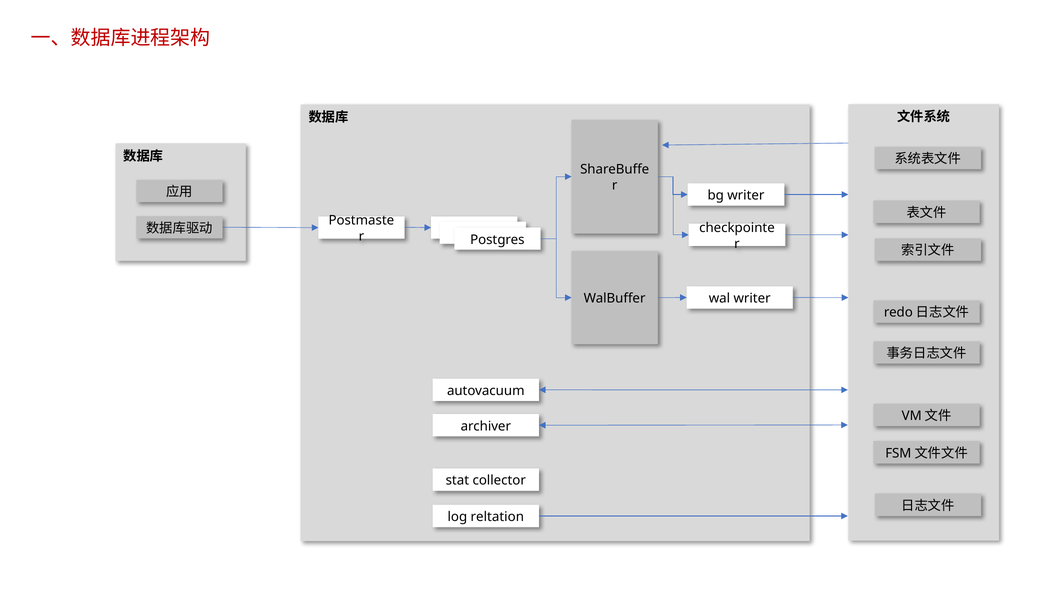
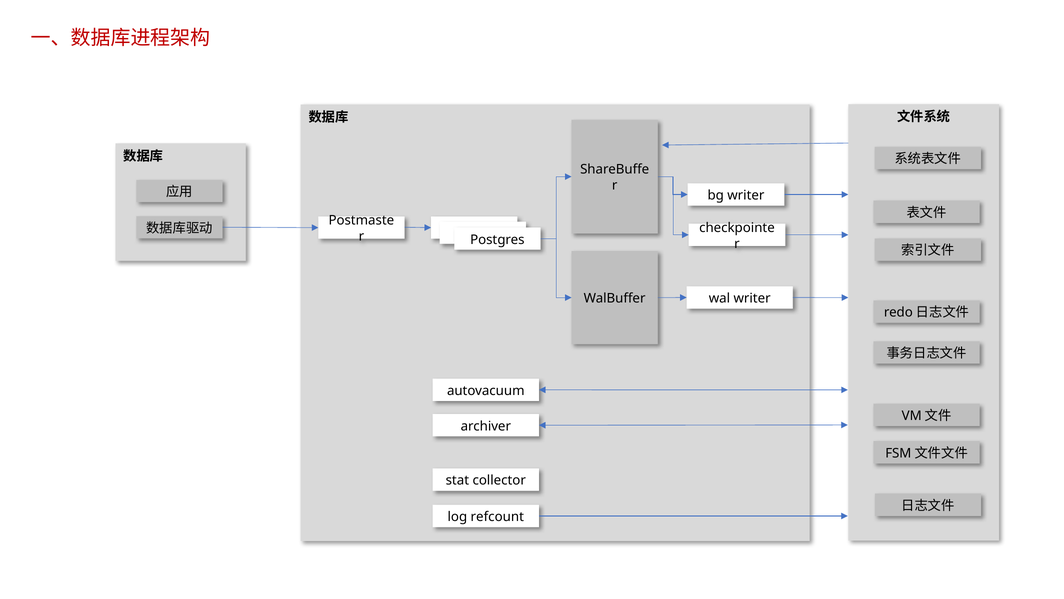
reltation: reltation -> refcount
